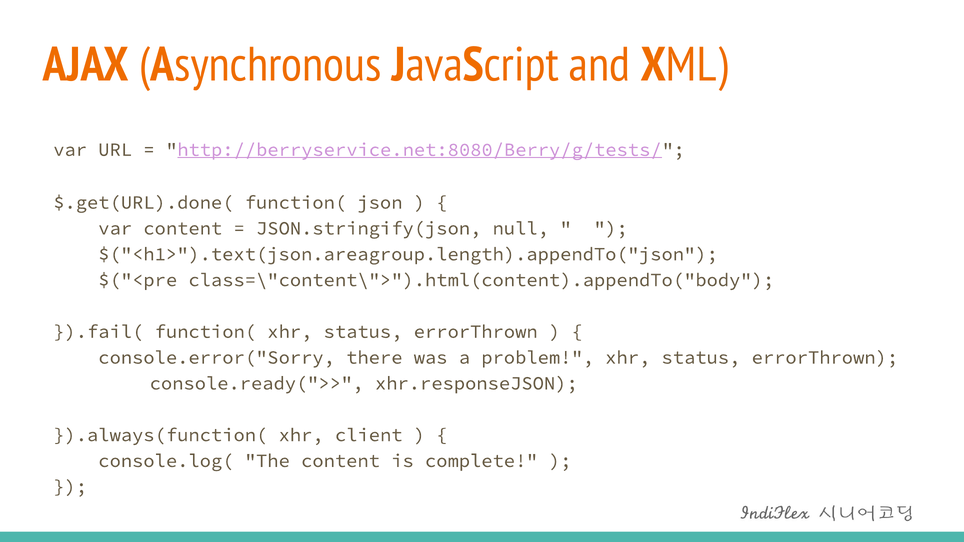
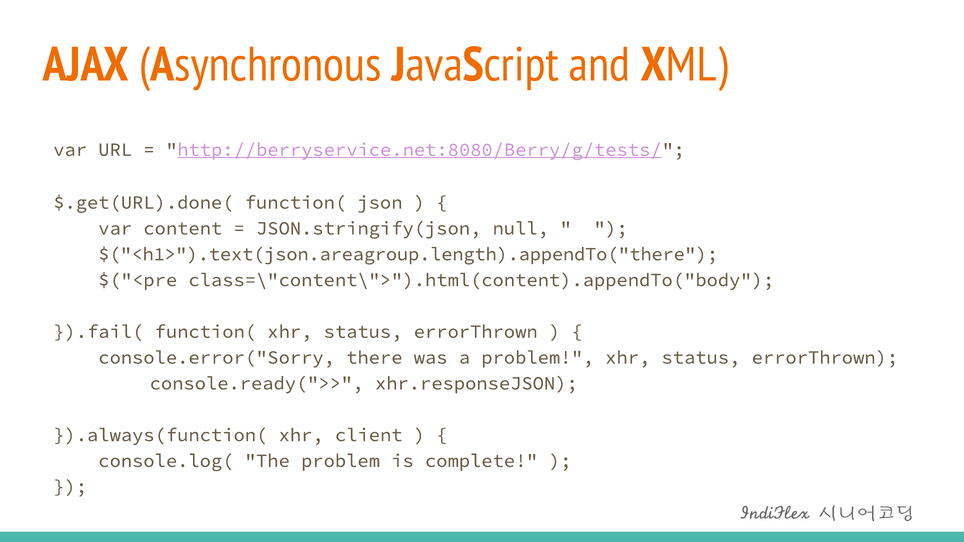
$("<h1>").text(json.areagroup.length).appendTo("json: $("<h1>").text(json.areagroup.length).appendTo("json -> $("<h1>").text(json.areagroup.length).appendTo("there
The content: content -> problem
